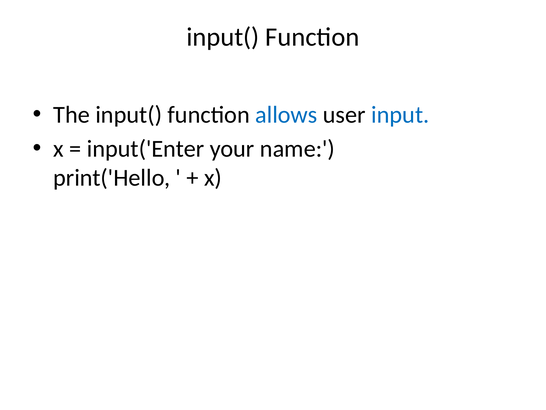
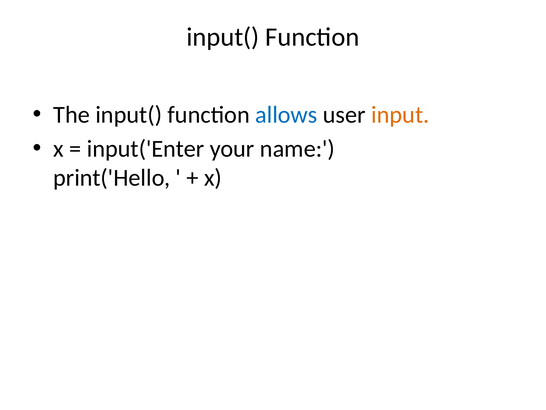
input colour: blue -> orange
